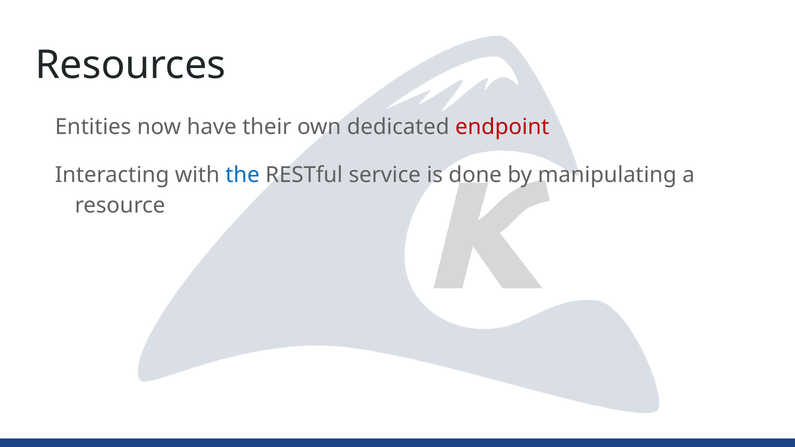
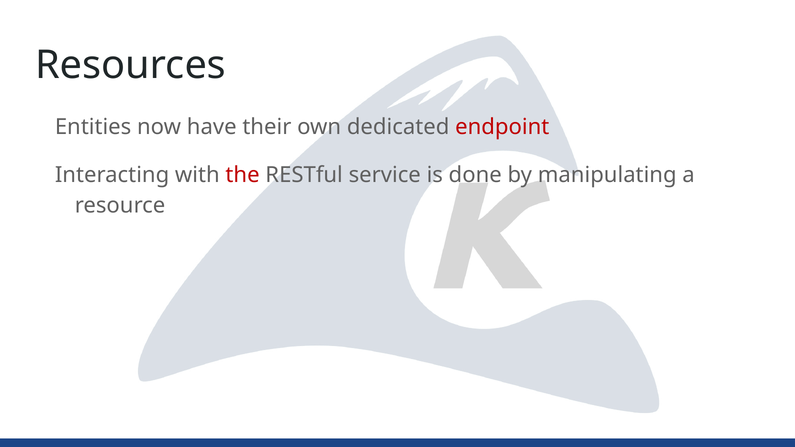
the colour: blue -> red
